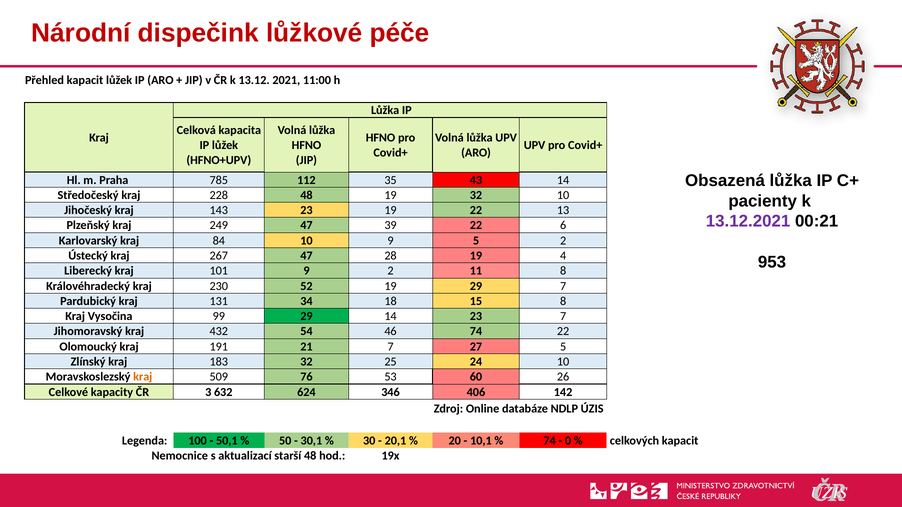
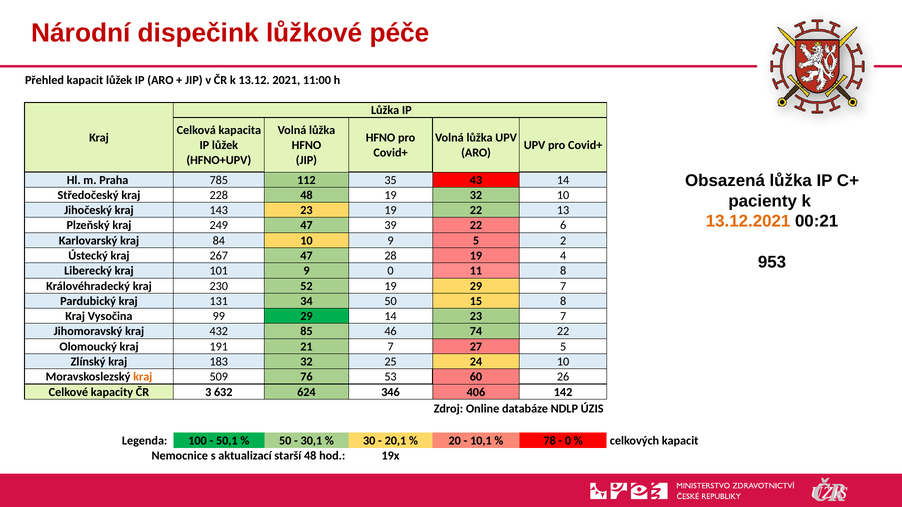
13.12.2021 colour: purple -> orange
9 2: 2 -> 0
34 18: 18 -> 50
54: 54 -> 85
74 at (550, 441): 74 -> 78
